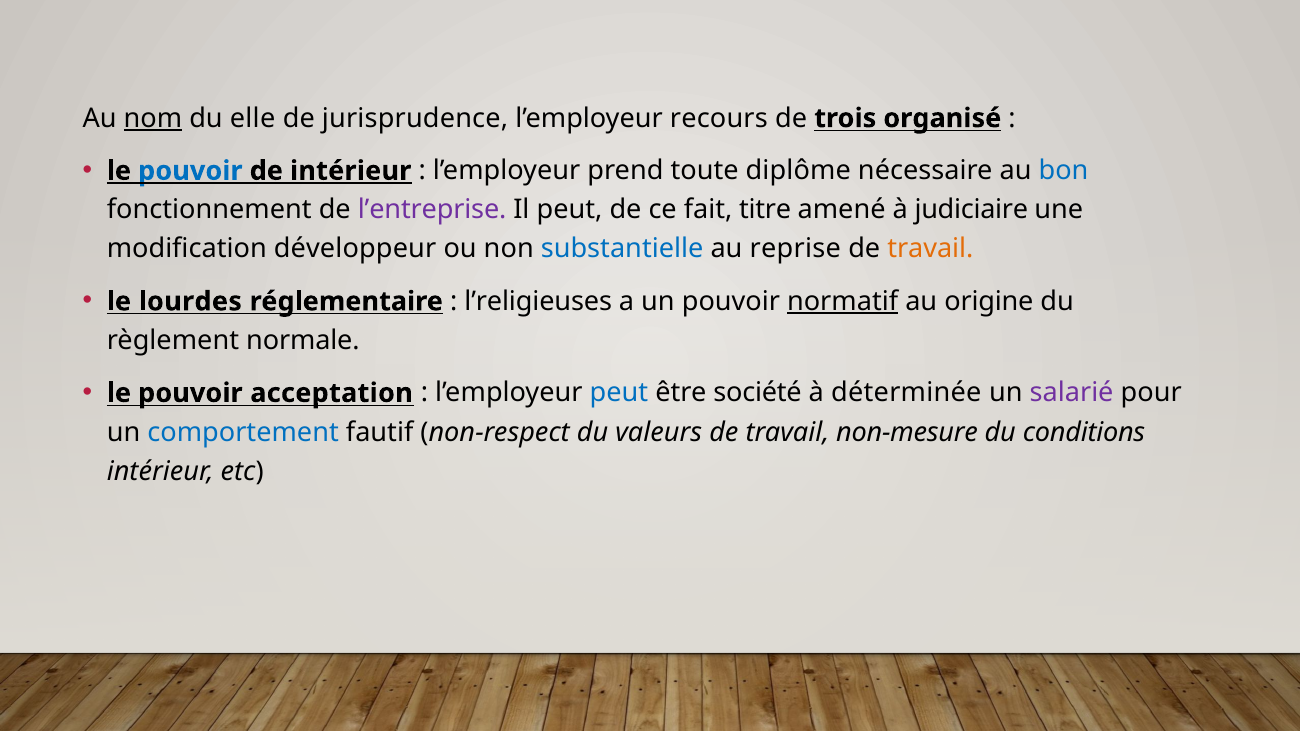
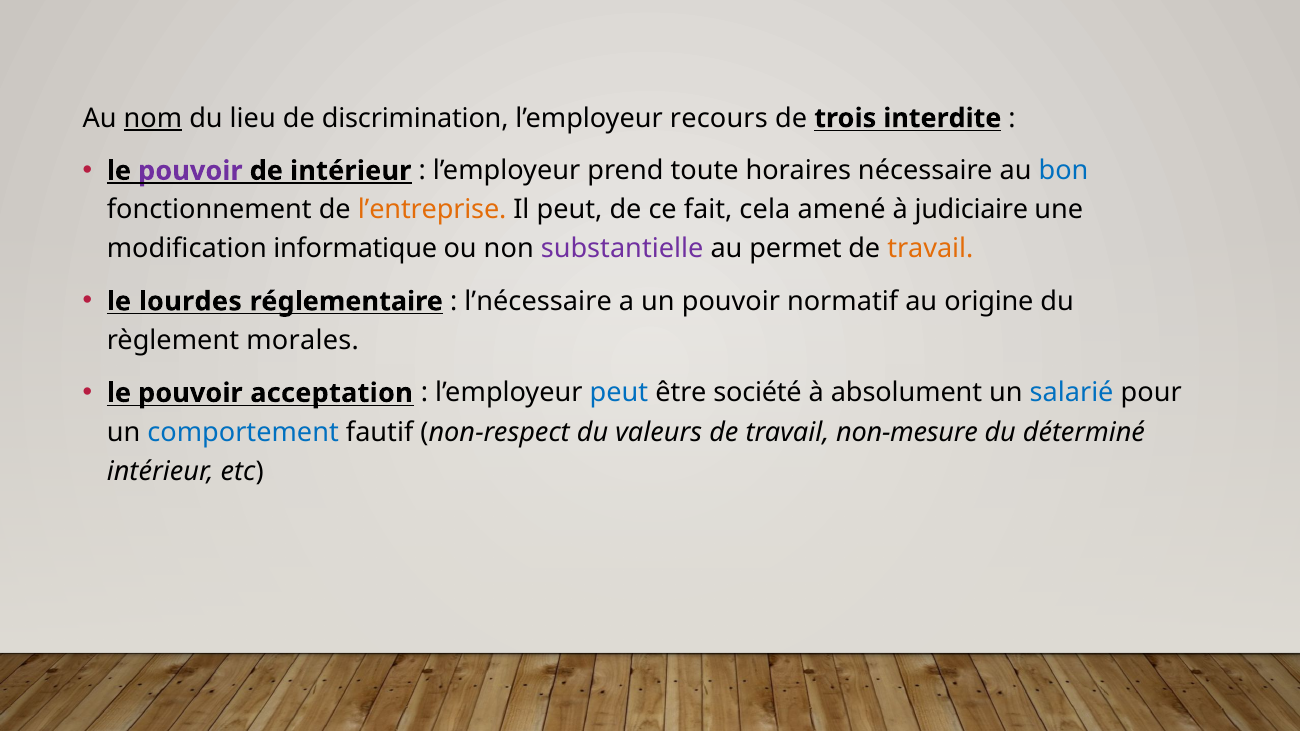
elle: elle -> lieu
jurisprudence: jurisprudence -> discrimination
organisé: organisé -> interdite
pouvoir at (190, 171) colour: blue -> purple
diplôme: diplôme -> horaires
l’entreprise colour: purple -> orange
titre: titre -> cela
développeur: développeur -> informatique
substantielle colour: blue -> purple
reprise: reprise -> permet
l’religieuses: l’religieuses -> l’nécessaire
normatif underline: present -> none
normale: normale -> morales
déterminée: déterminée -> absolument
salarié colour: purple -> blue
conditions: conditions -> déterminé
